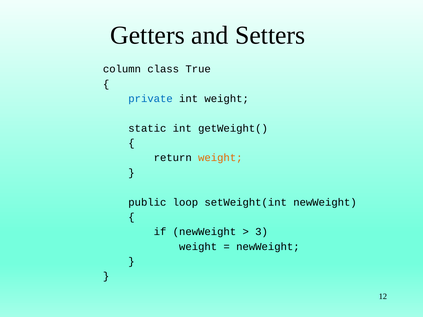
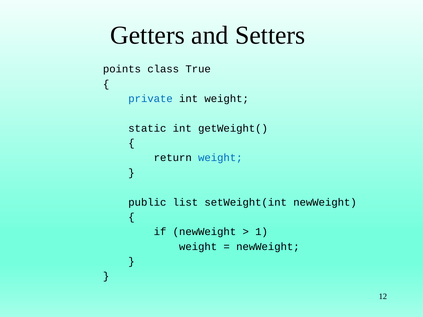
column: column -> points
weight at (220, 158) colour: orange -> blue
loop: loop -> list
3: 3 -> 1
